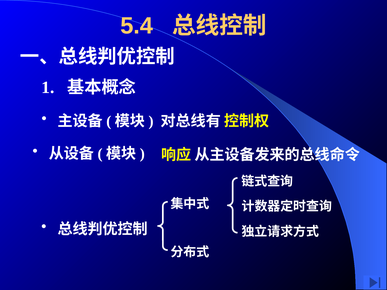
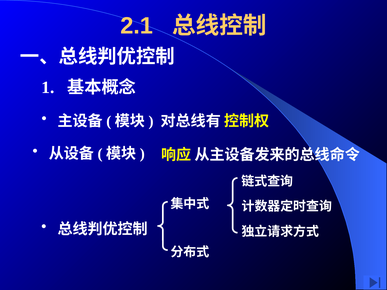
5.4: 5.4 -> 2.1
